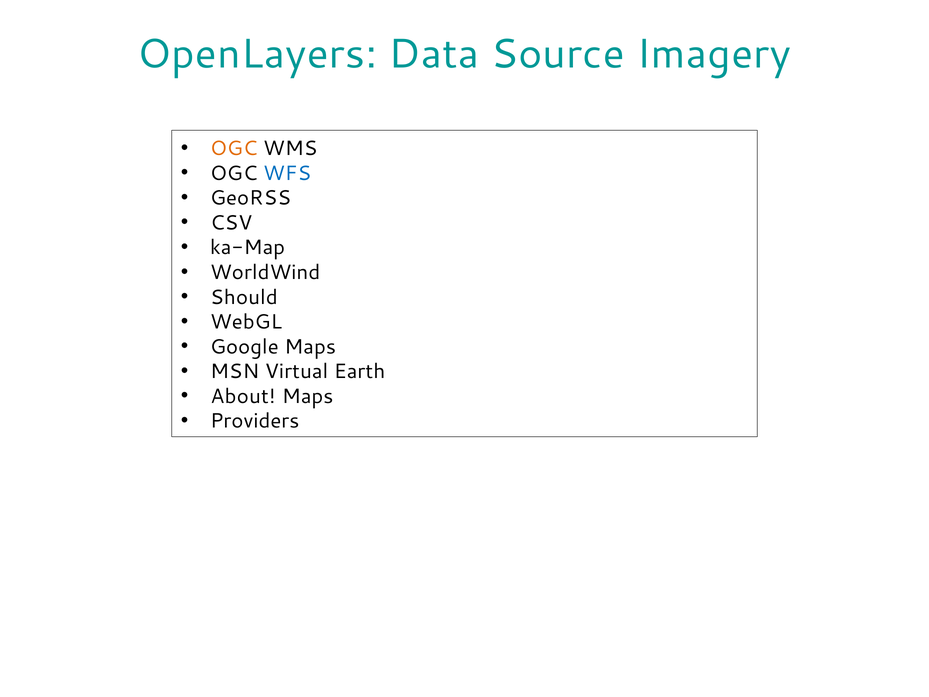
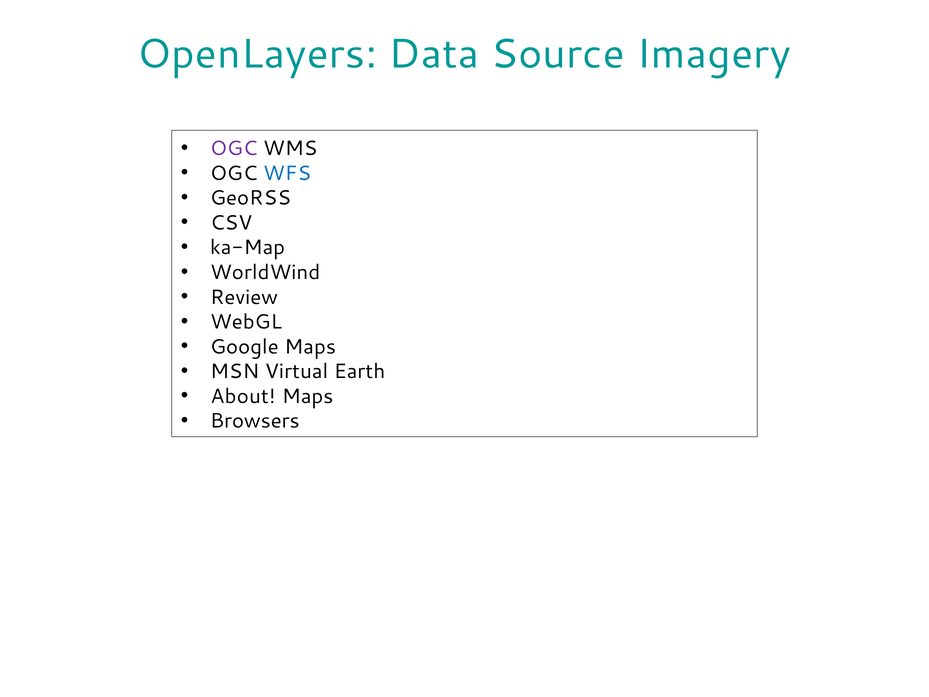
OGC at (234, 149) colour: orange -> purple
Should: Should -> Review
Providers: Providers -> Browsers
